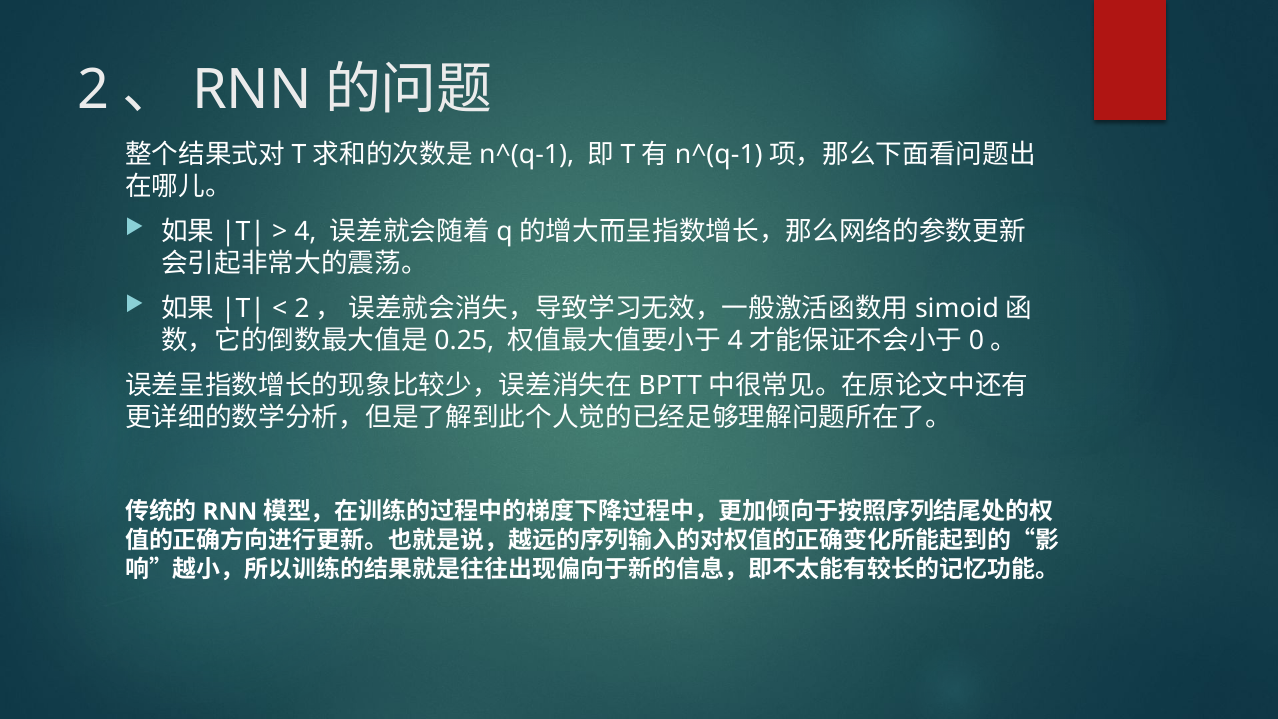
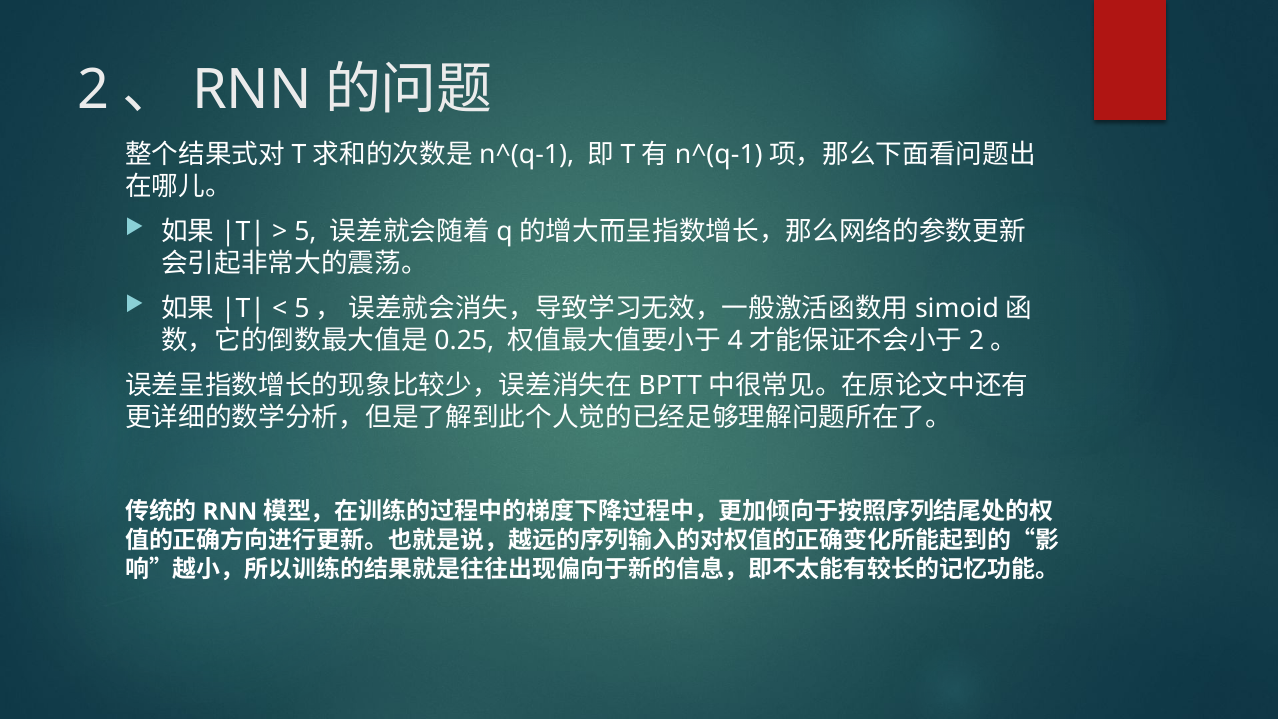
4 at (305, 232): 4 -> 5
2 at (302, 309): 2 -> 5
0 at (976, 341): 0 -> 2
